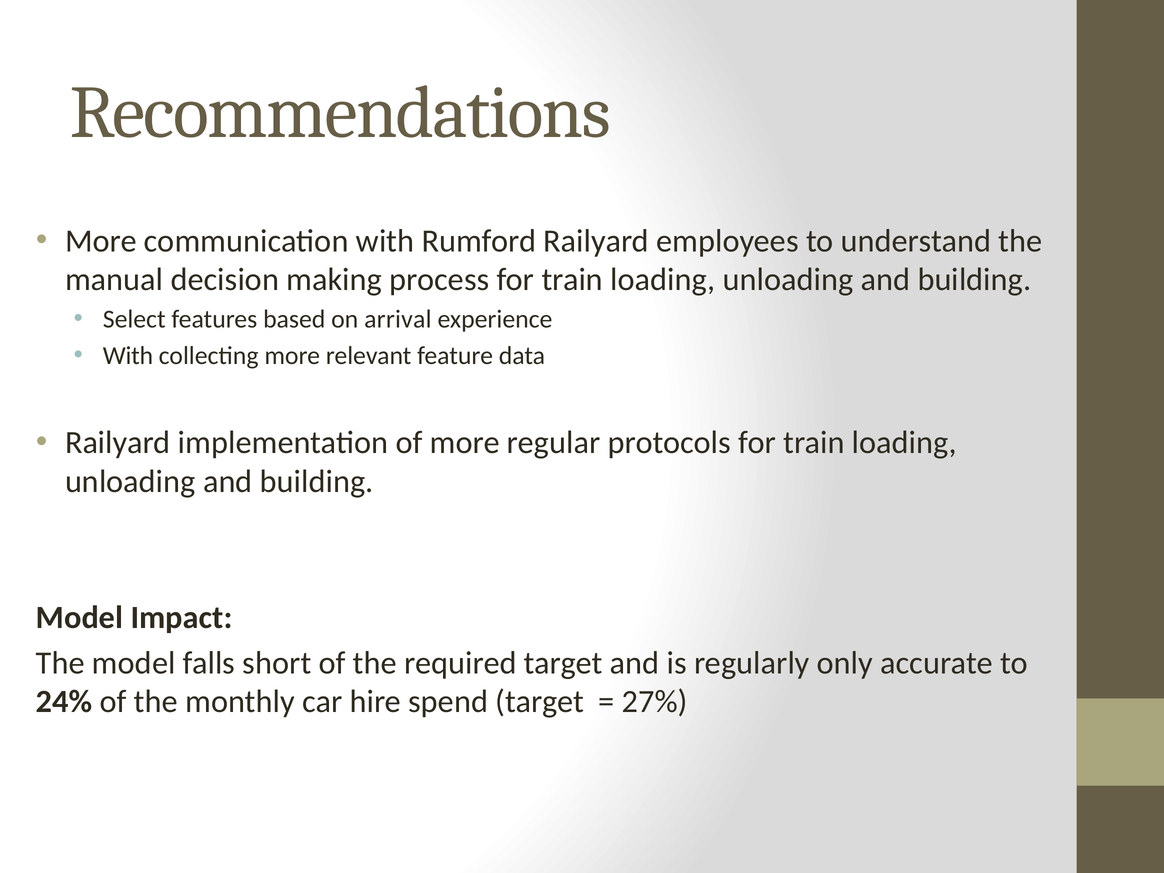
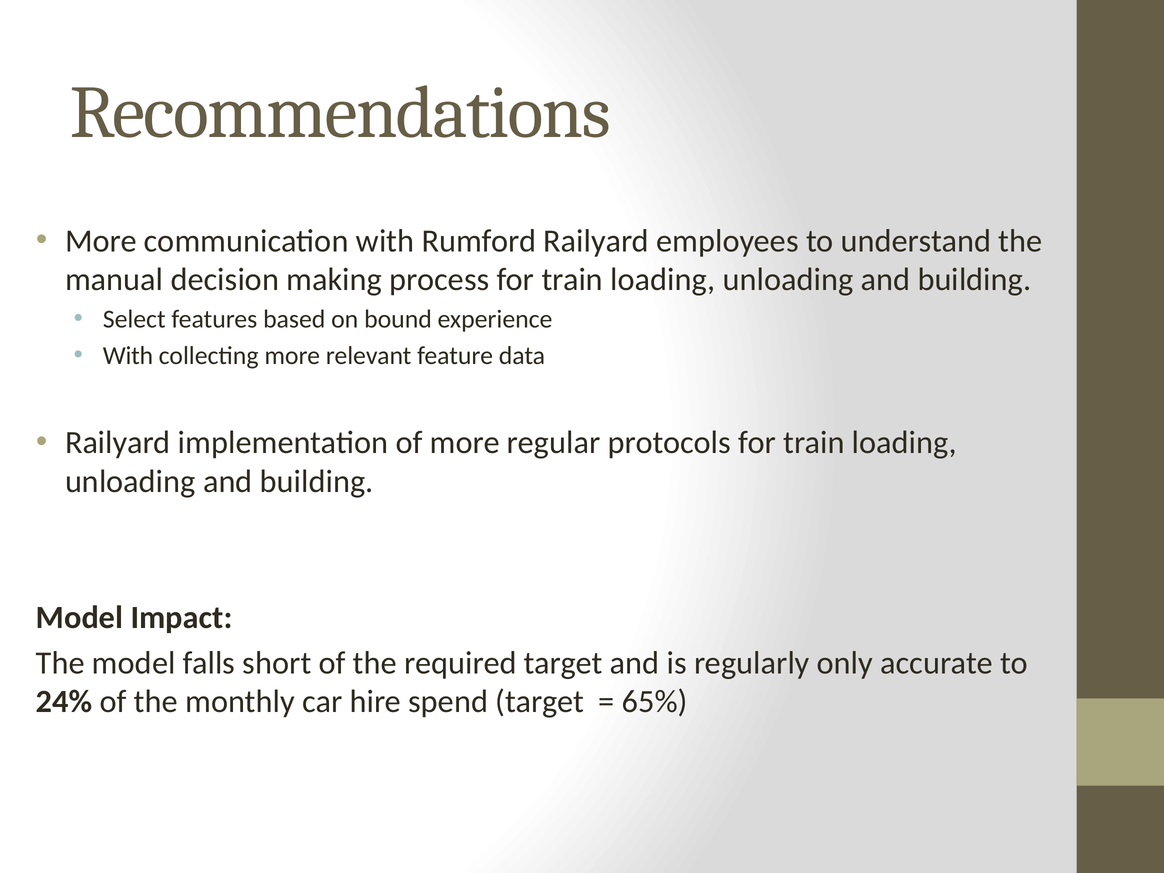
arrival: arrival -> bound
27%: 27% -> 65%
